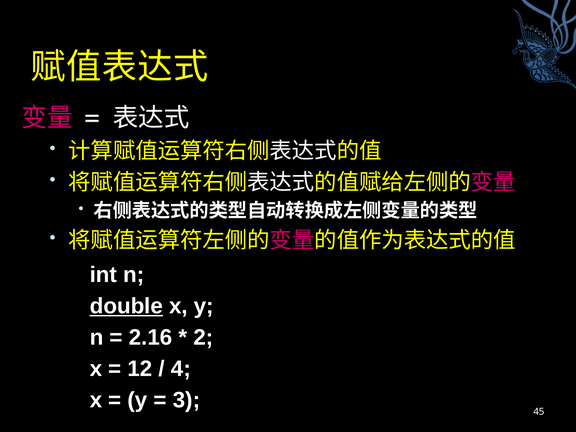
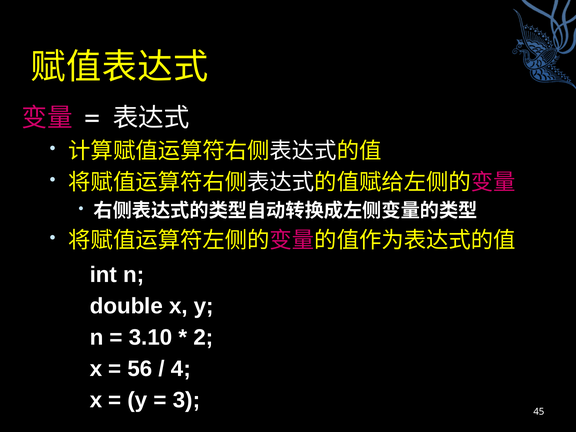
double underline: present -> none
2.16: 2.16 -> 3.10
12: 12 -> 56
